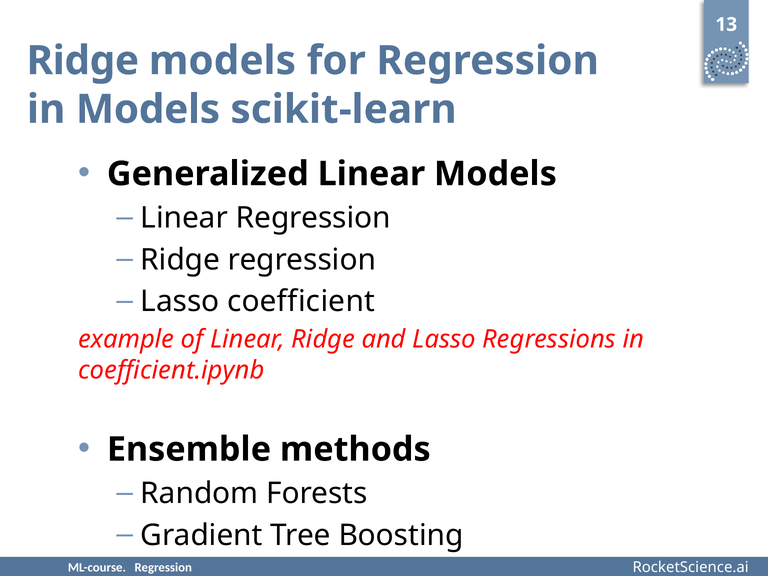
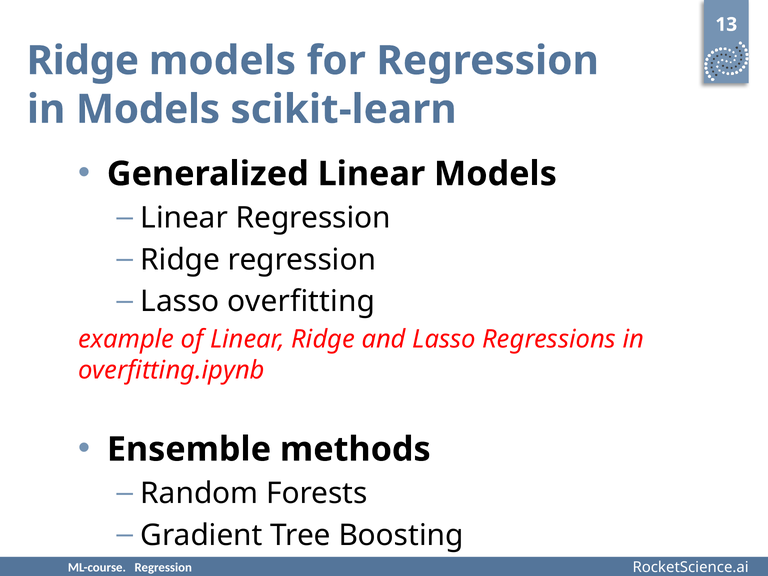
coefficient: coefficient -> overfitting
coefficient.ipynb: coefficient.ipynb -> overfitting.ipynb
